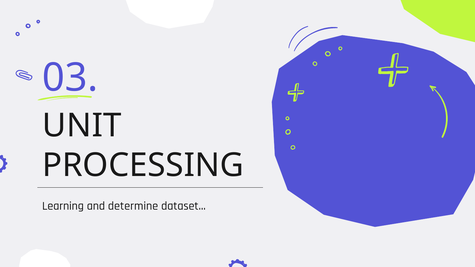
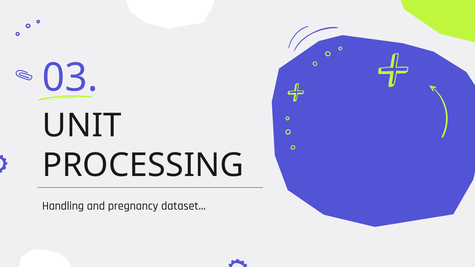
Learning: Learning -> Handling
determine: determine -> pregnancy
